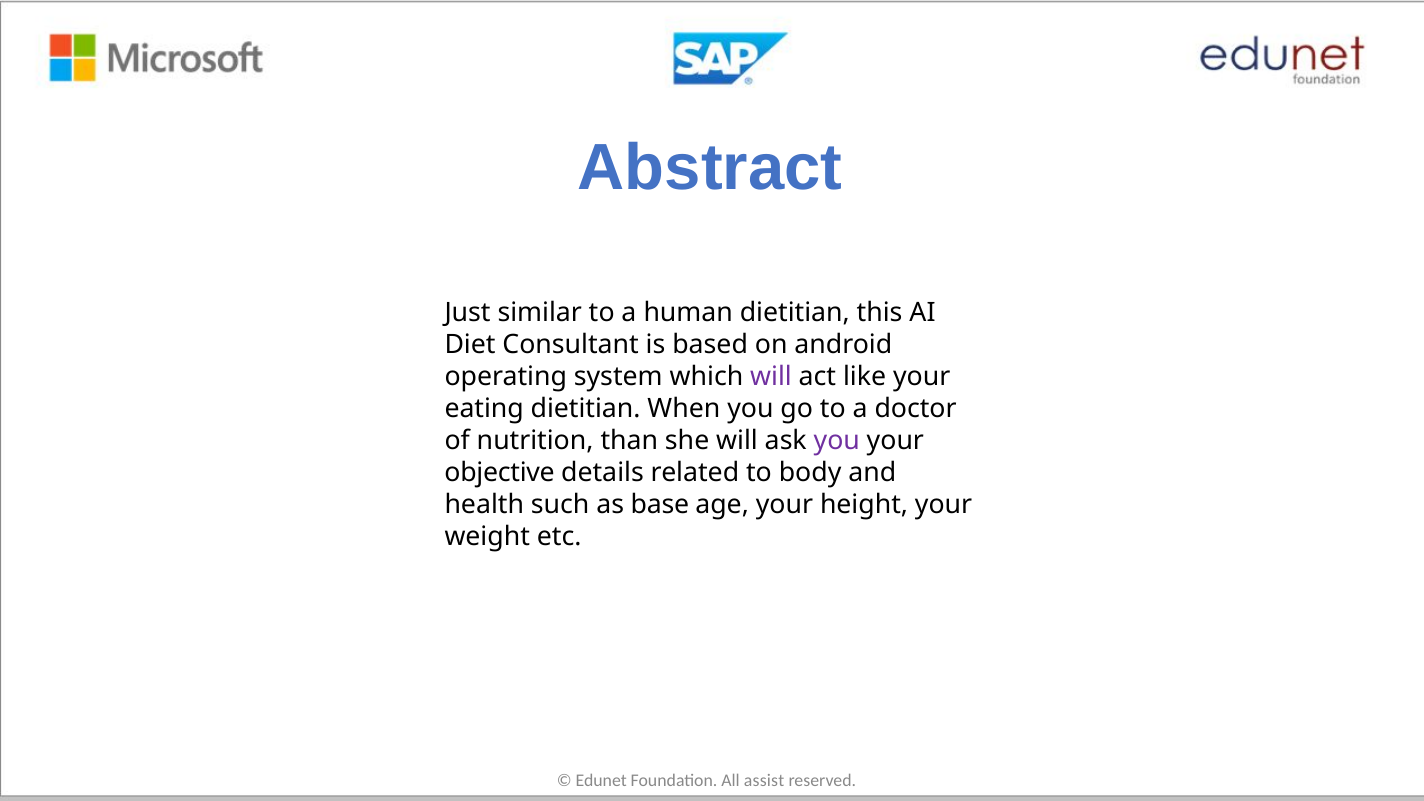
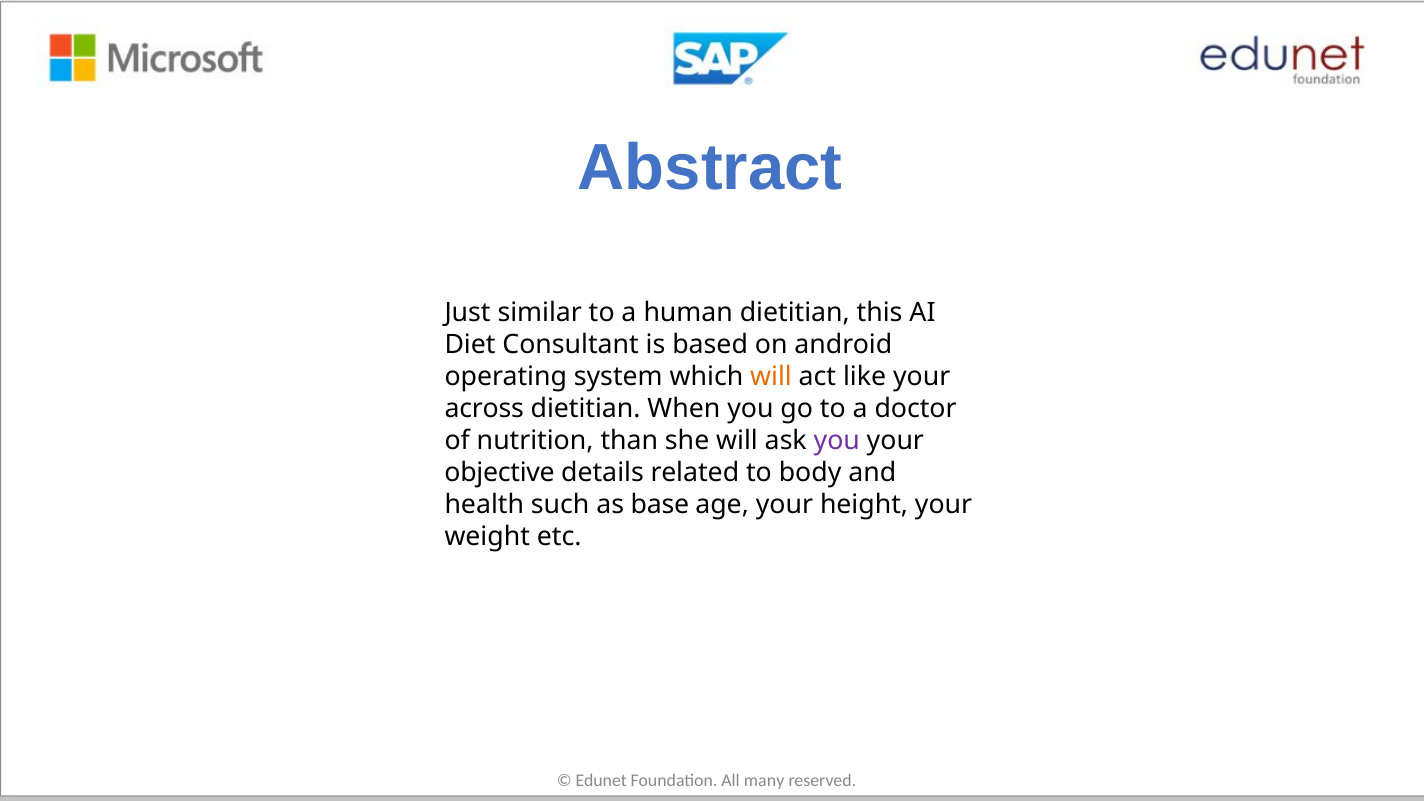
will at (771, 377) colour: purple -> orange
eating: eating -> across
assist: assist -> many
